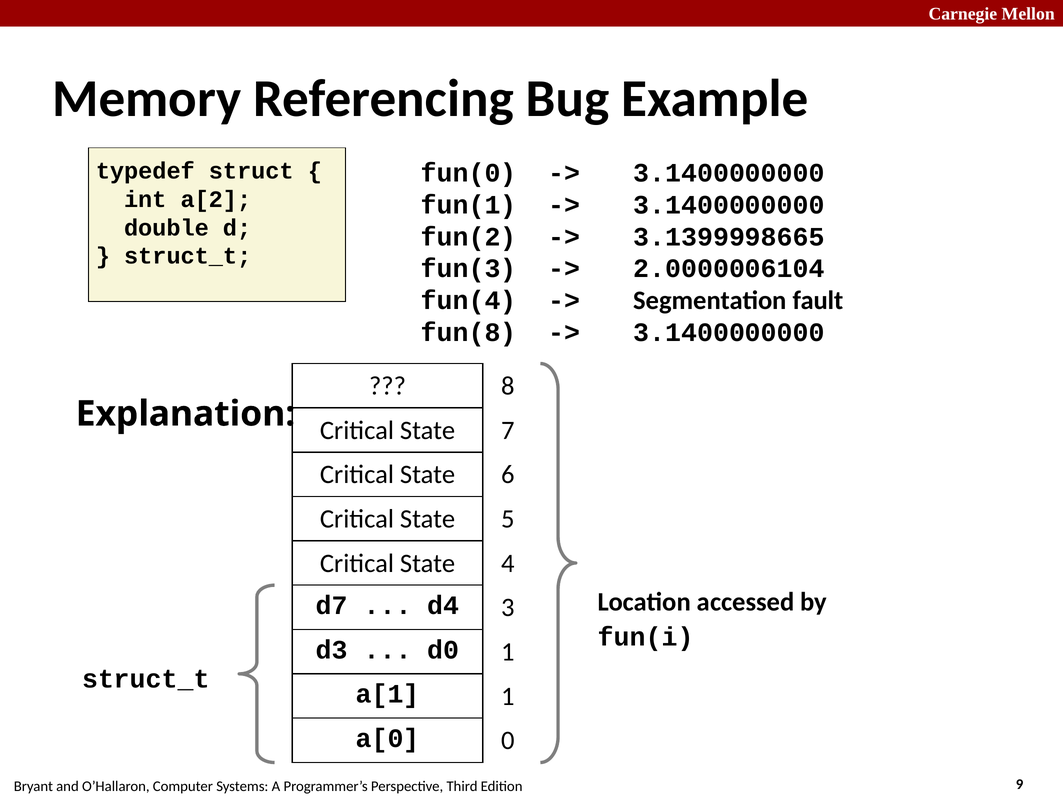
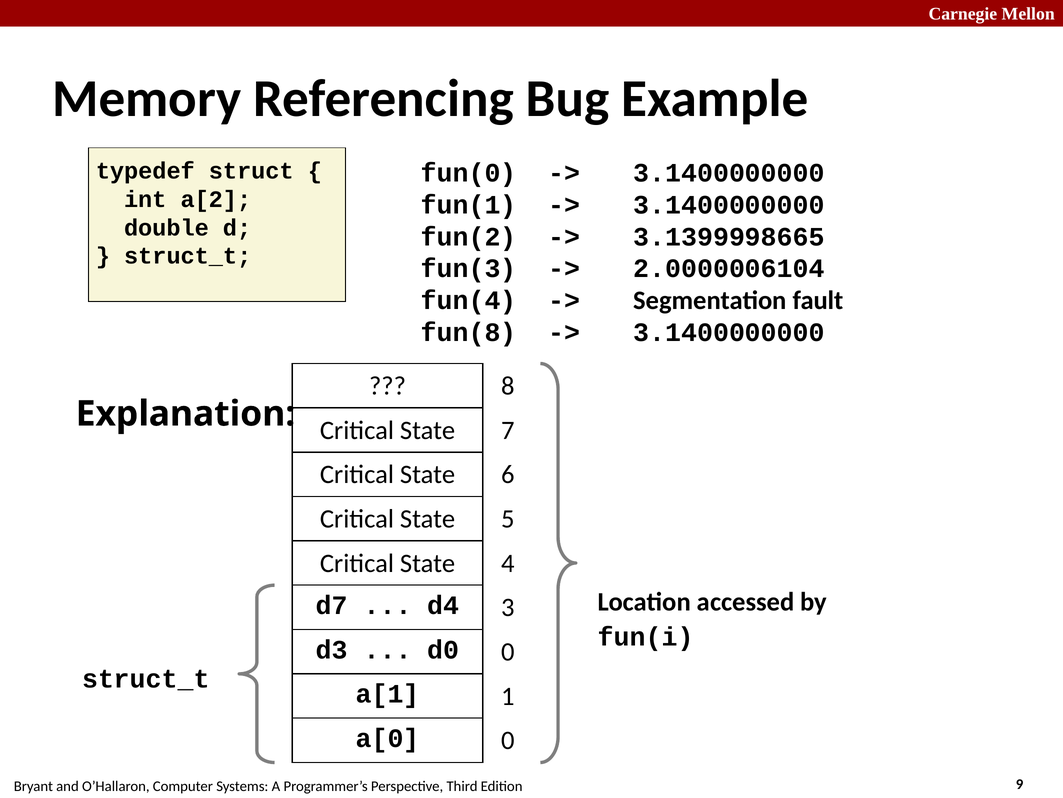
d0 1: 1 -> 0
